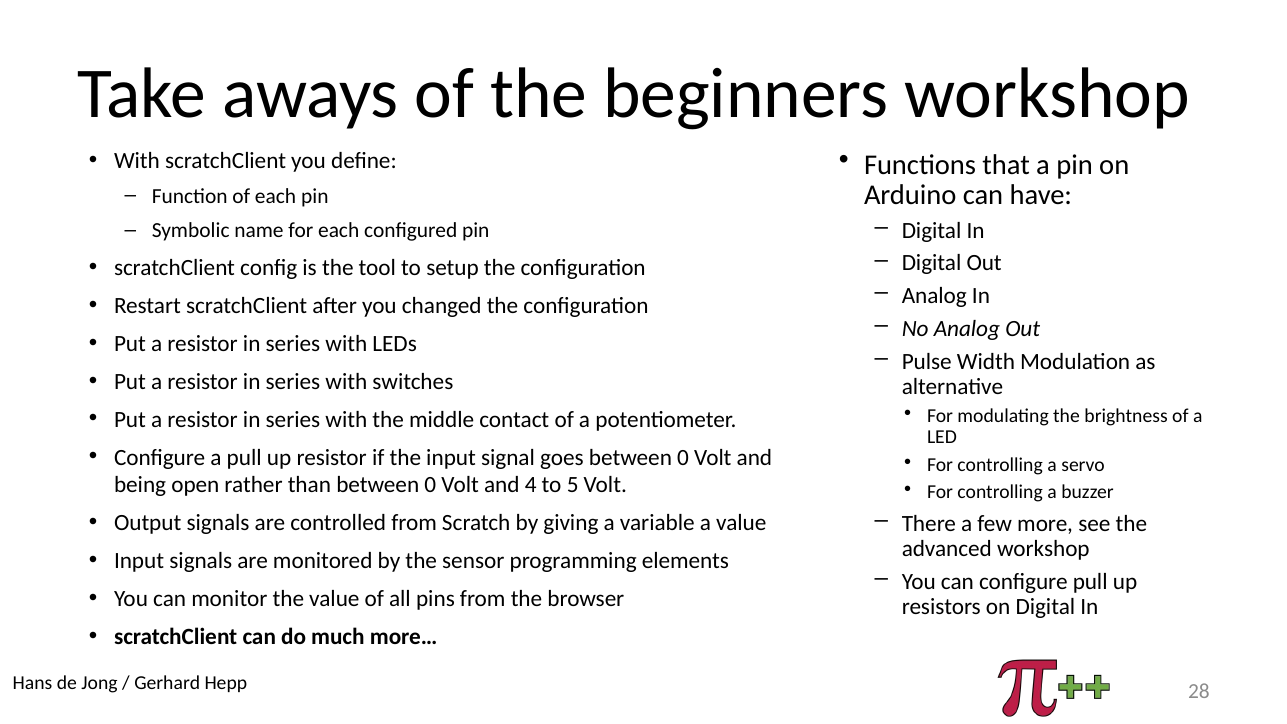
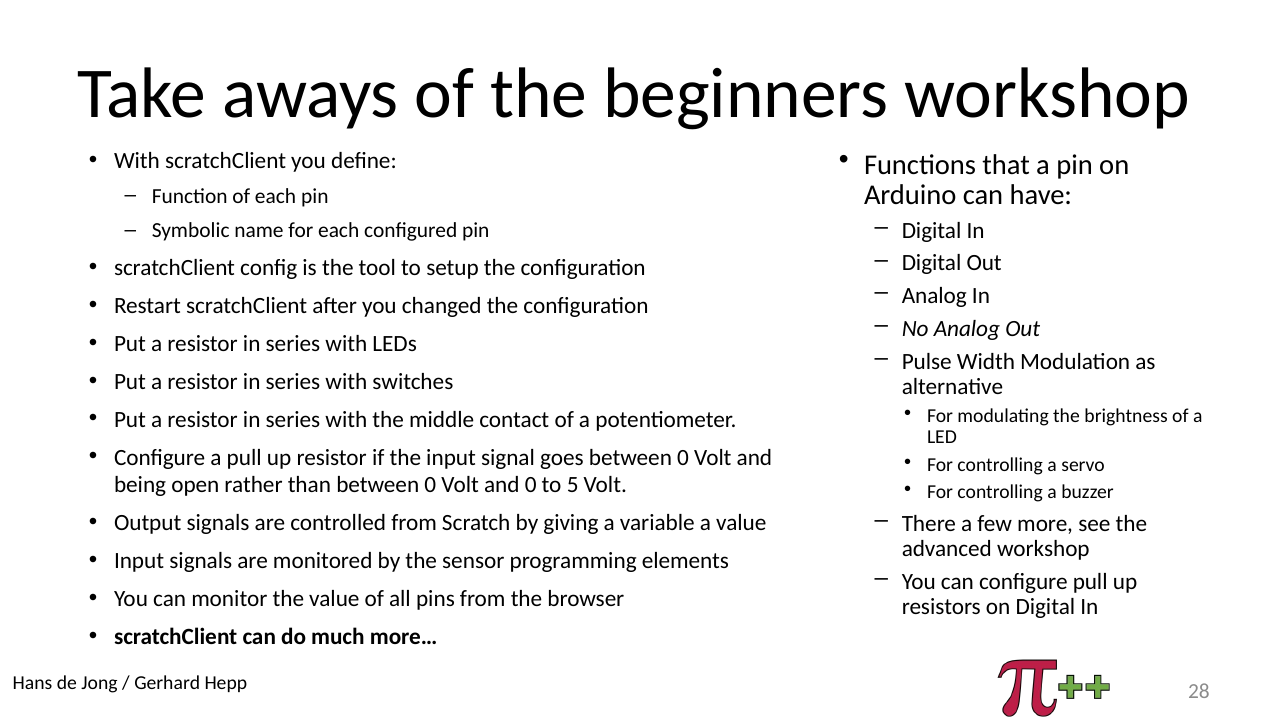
and 4: 4 -> 0
